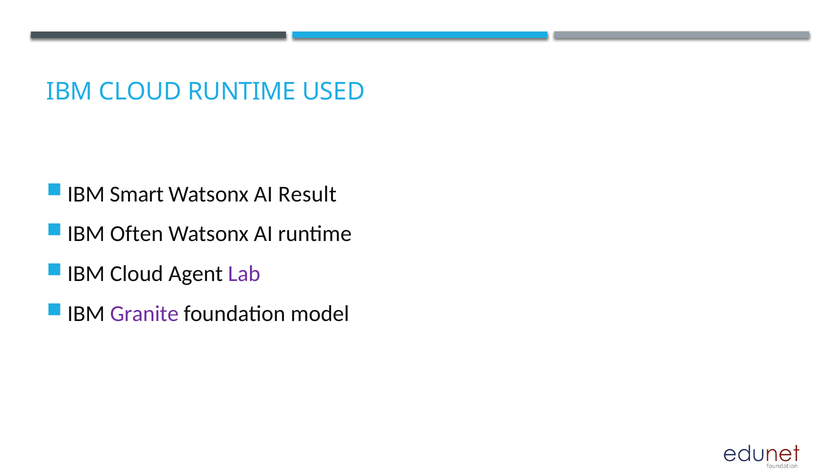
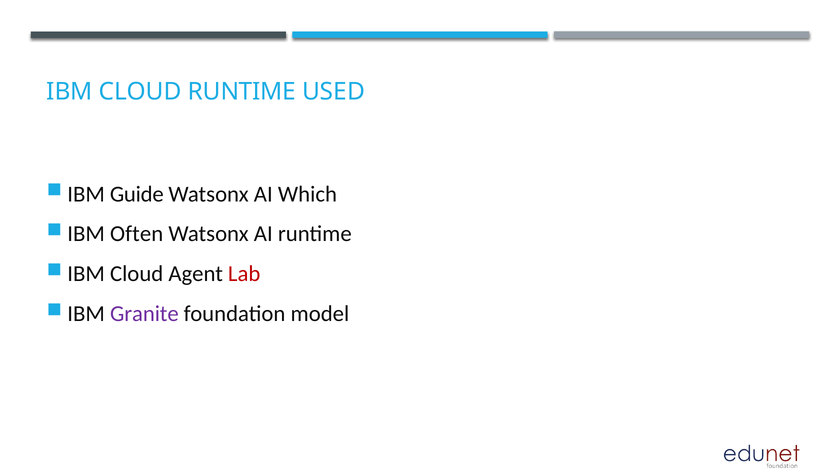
Smart: Smart -> Guide
Result: Result -> Which
Lab colour: purple -> red
